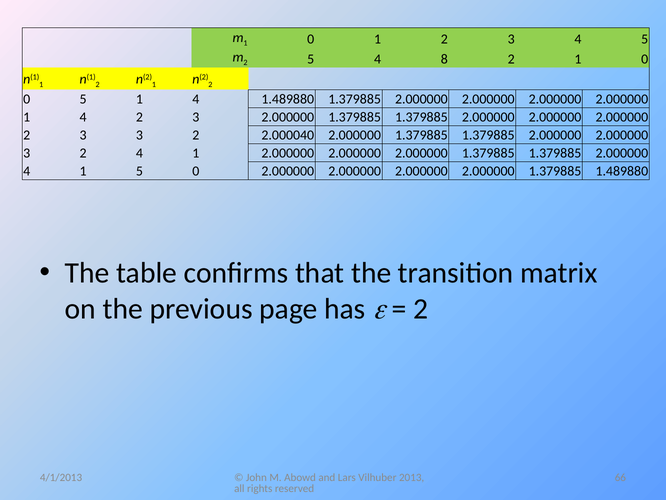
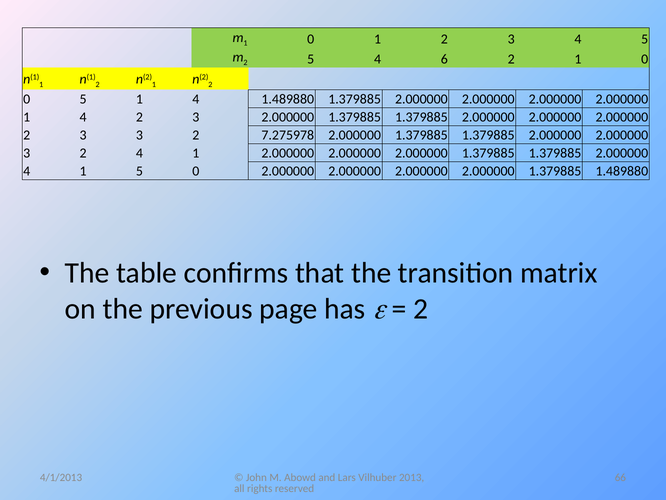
8: 8 -> 6
2.000040: 2.000040 -> 7.275978
